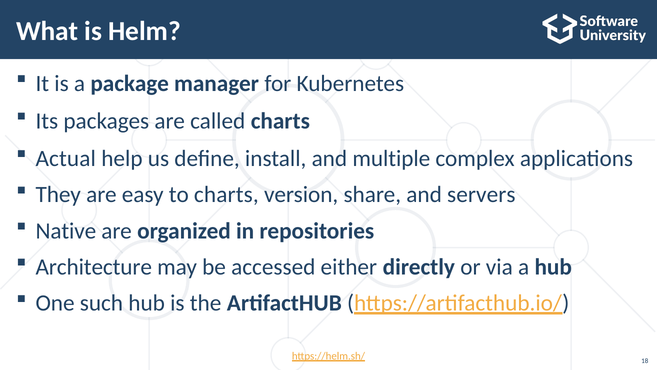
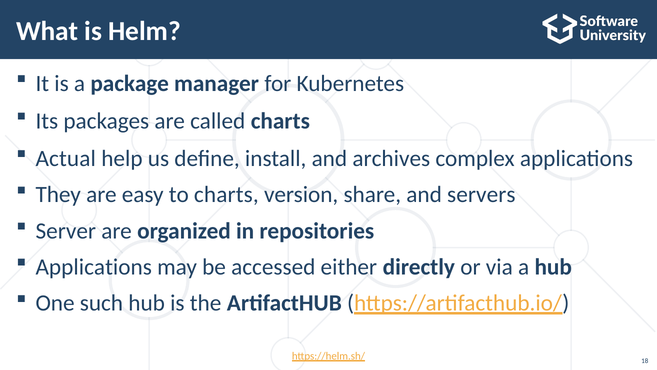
multiple: multiple -> archives
Native: Native -> Server
Architecture at (94, 267): Architecture -> Applications
